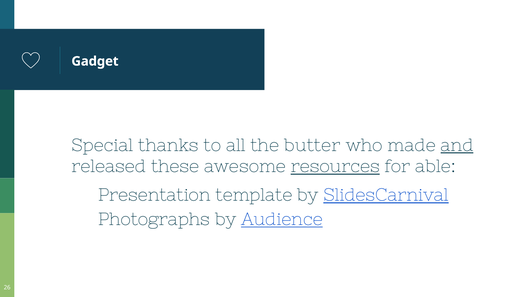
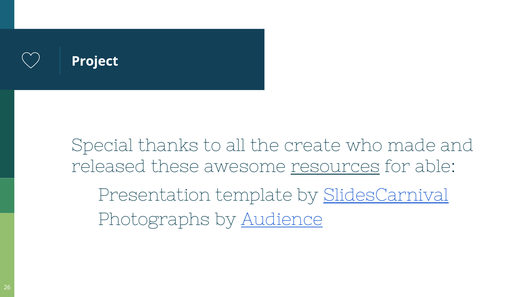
Gadget: Gadget -> Project
butter: butter -> create
and underline: present -> none
